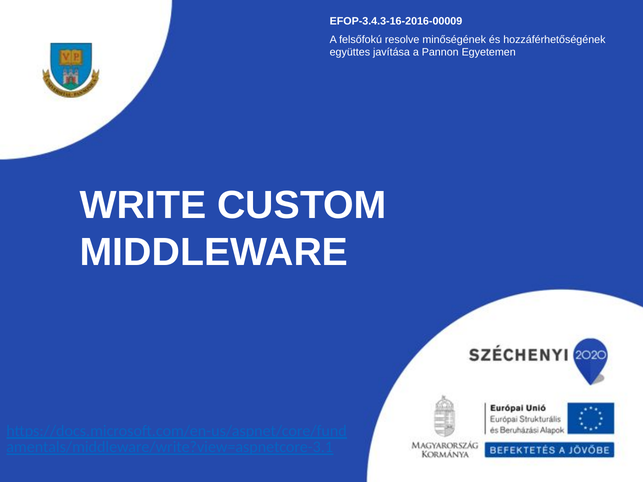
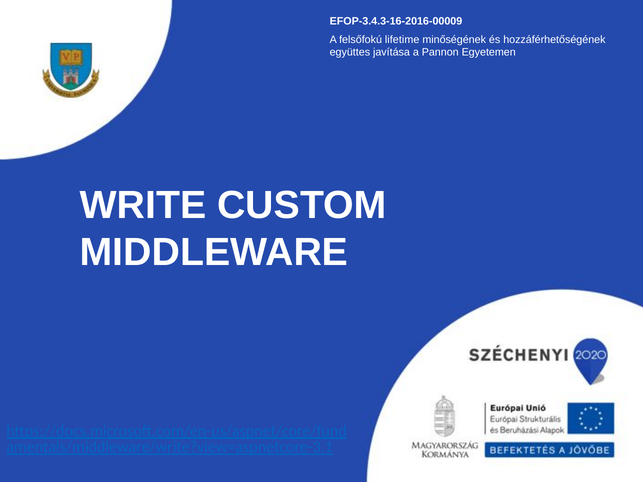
resolve: resolve -> lifetime
